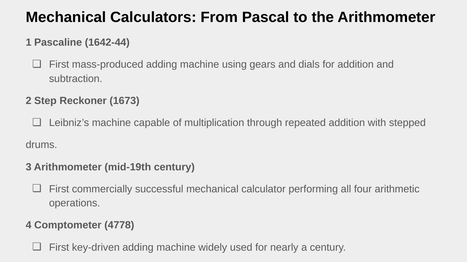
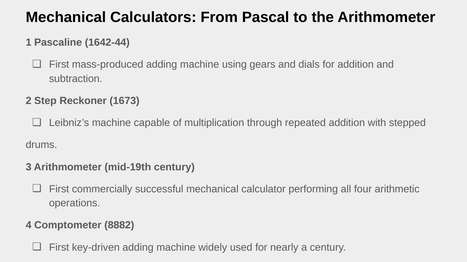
4778: 4778 -> 8882
